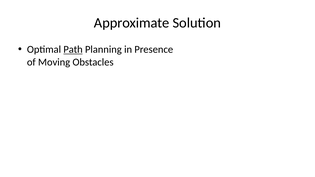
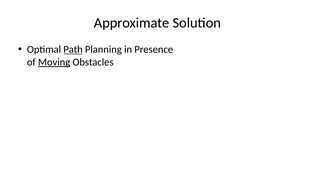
Moving underline: none -> present
